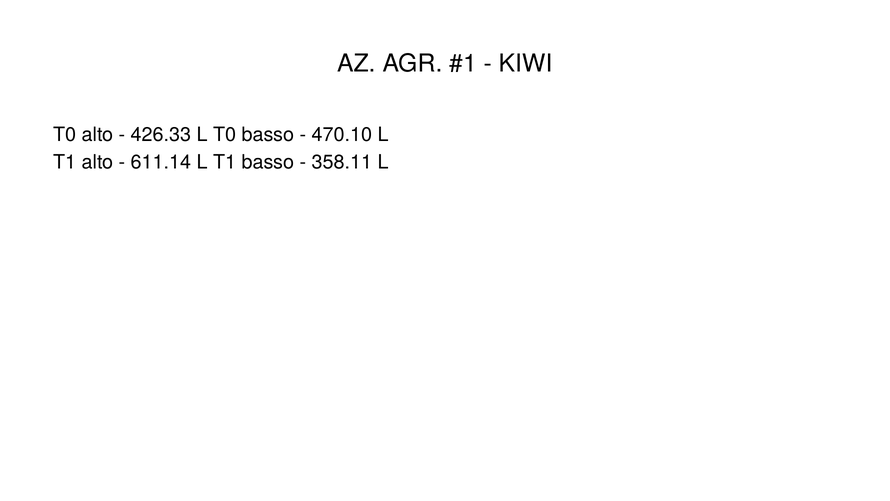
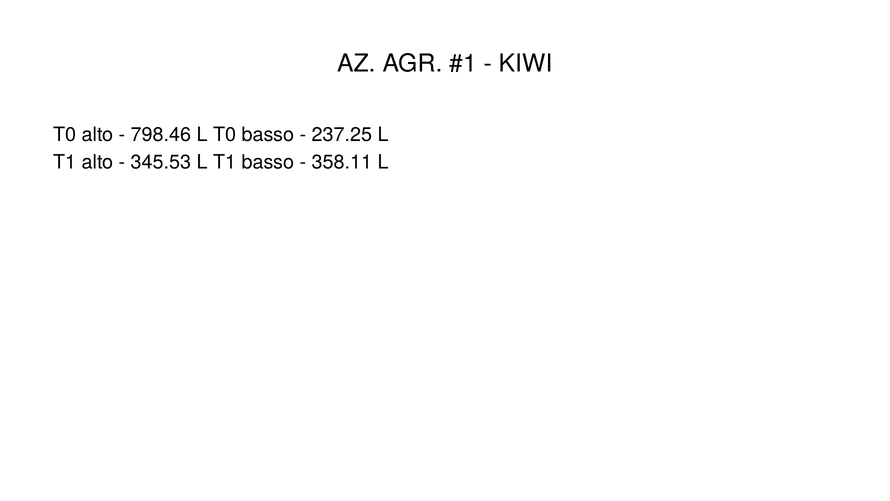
426.33: 426.33 -> 798.46
470.10: 470.10 -> 237.25
611.14: 611.14 -> 345.53
